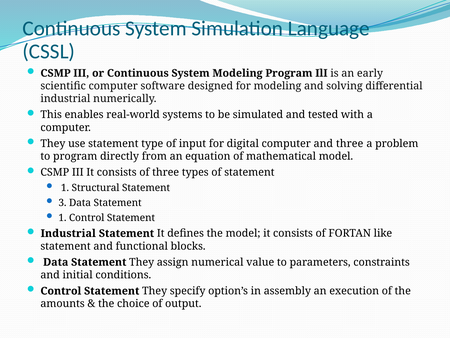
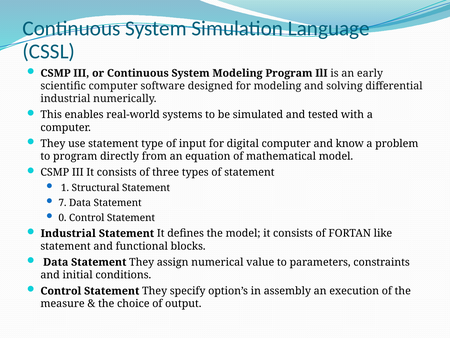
and three: three -> know
3: 3 -> 7
1 at (62, 217): 1 -> 0
amounts: amounts -> measure
